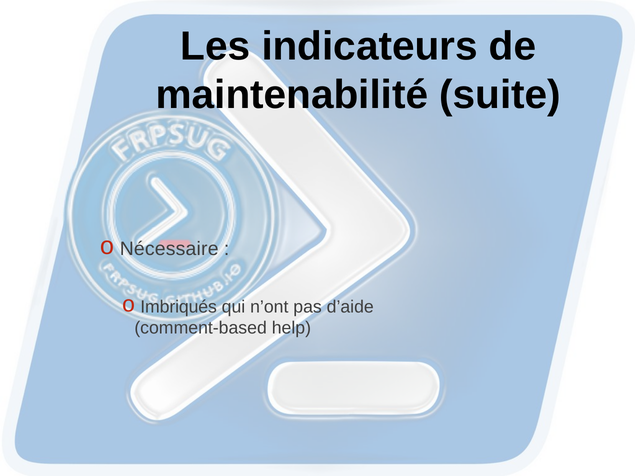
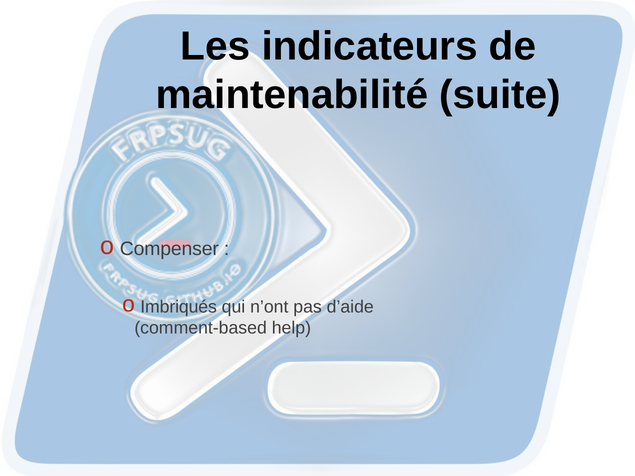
Nécessaire: Nécessaire -> Compenser
